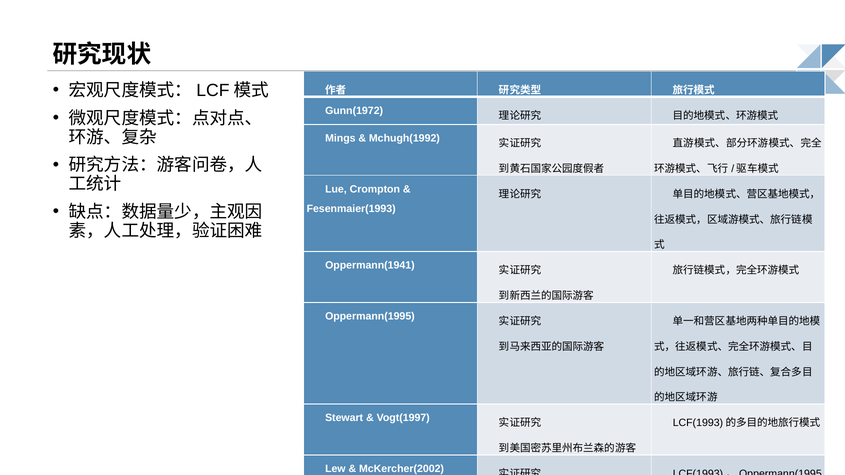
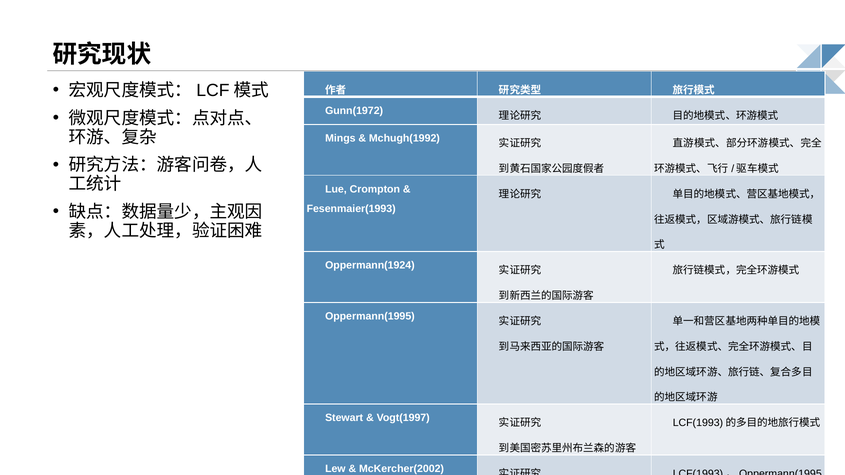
Oppermann(1941: Oppermann(1941 -> Oppermann(1924
